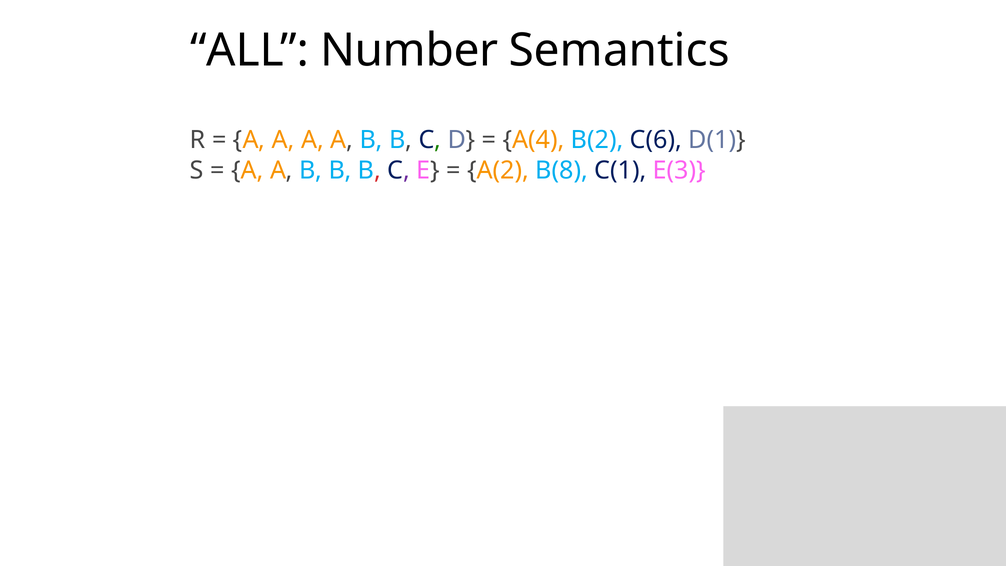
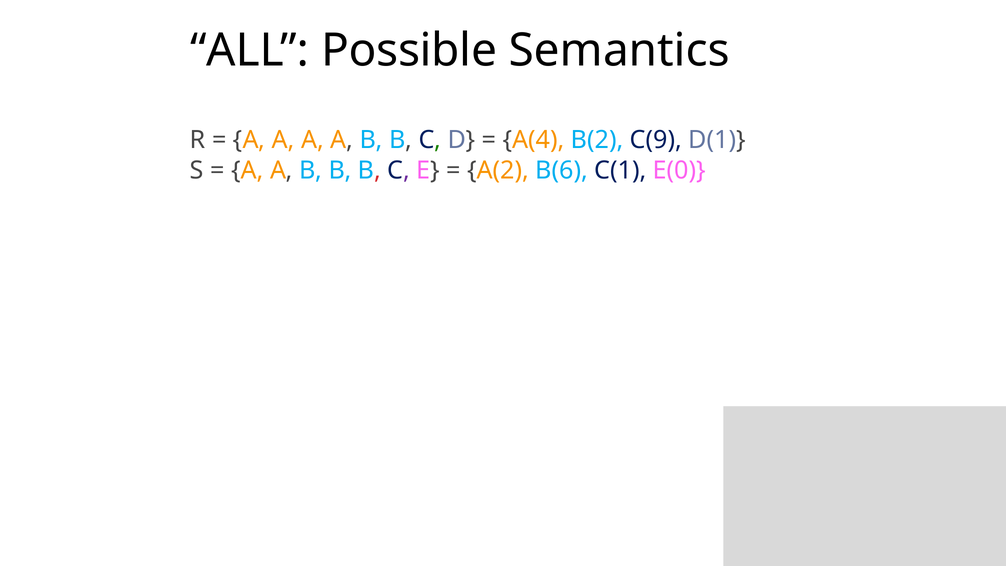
Number: Number -> Possible
C(6: C(6 -> C(9
B(8: B(8 -> B(6
E(3: E(3 -> E(0
